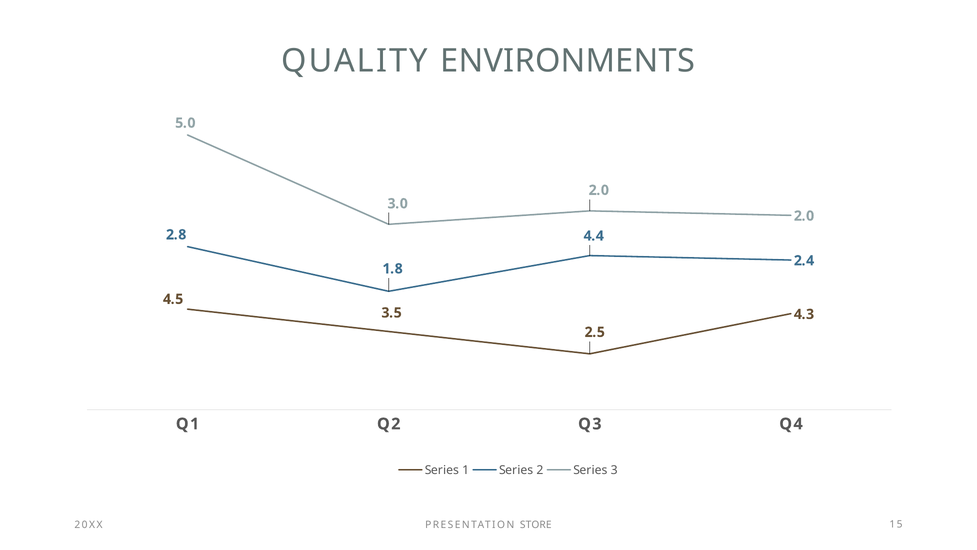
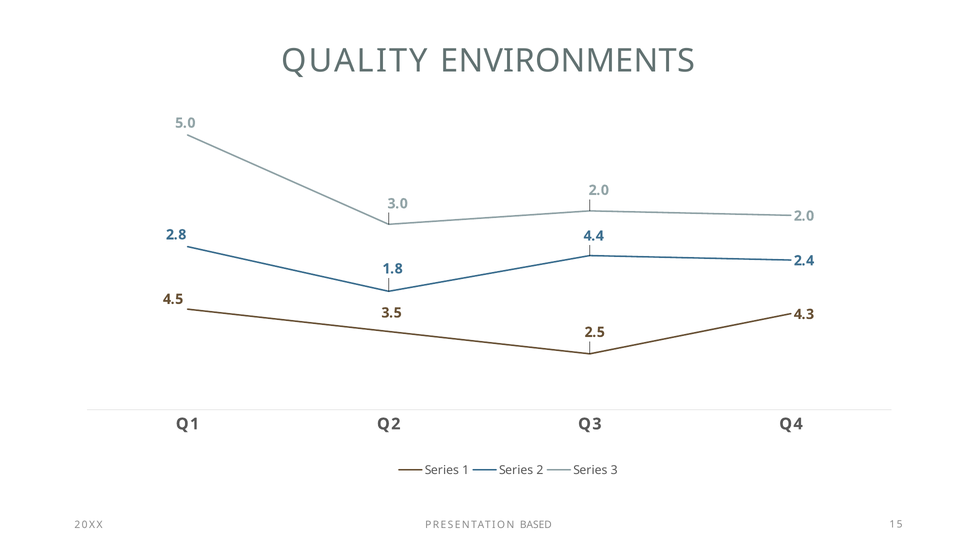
STORE: STORE -> BASED
